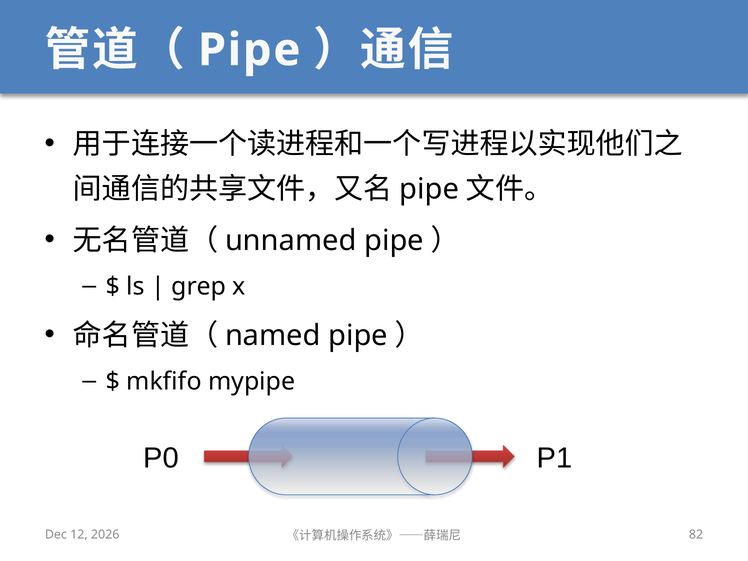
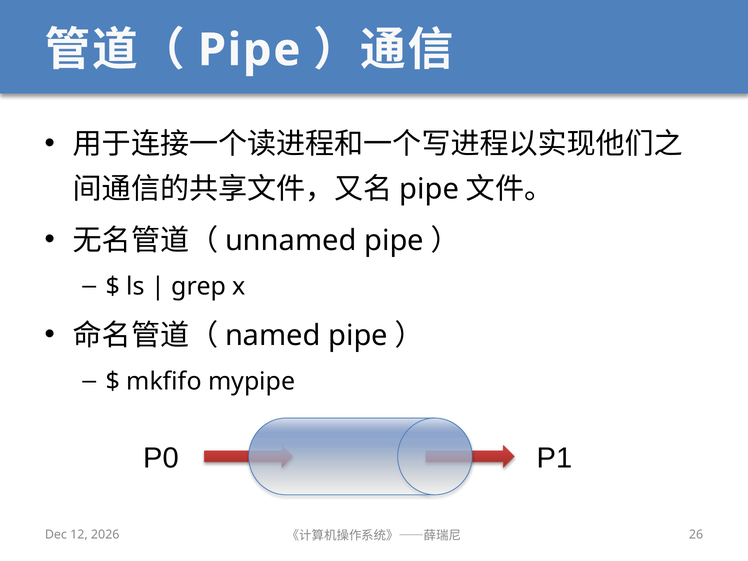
82: 82 -> 26
